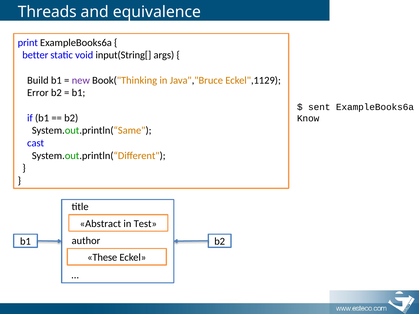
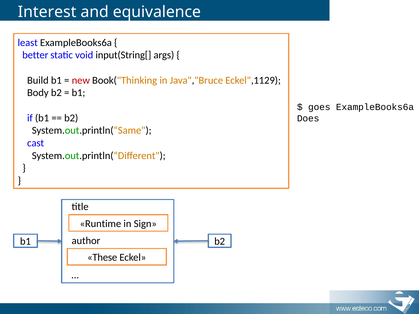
Threads: Threads -> Interest
print: print -> least
new colour: purple -> red
Error: Error -> Body
sent: sent -> goes
Know: Know -> Does
Abstract: Abstract -> Runtime
Test: Test -> Sign
